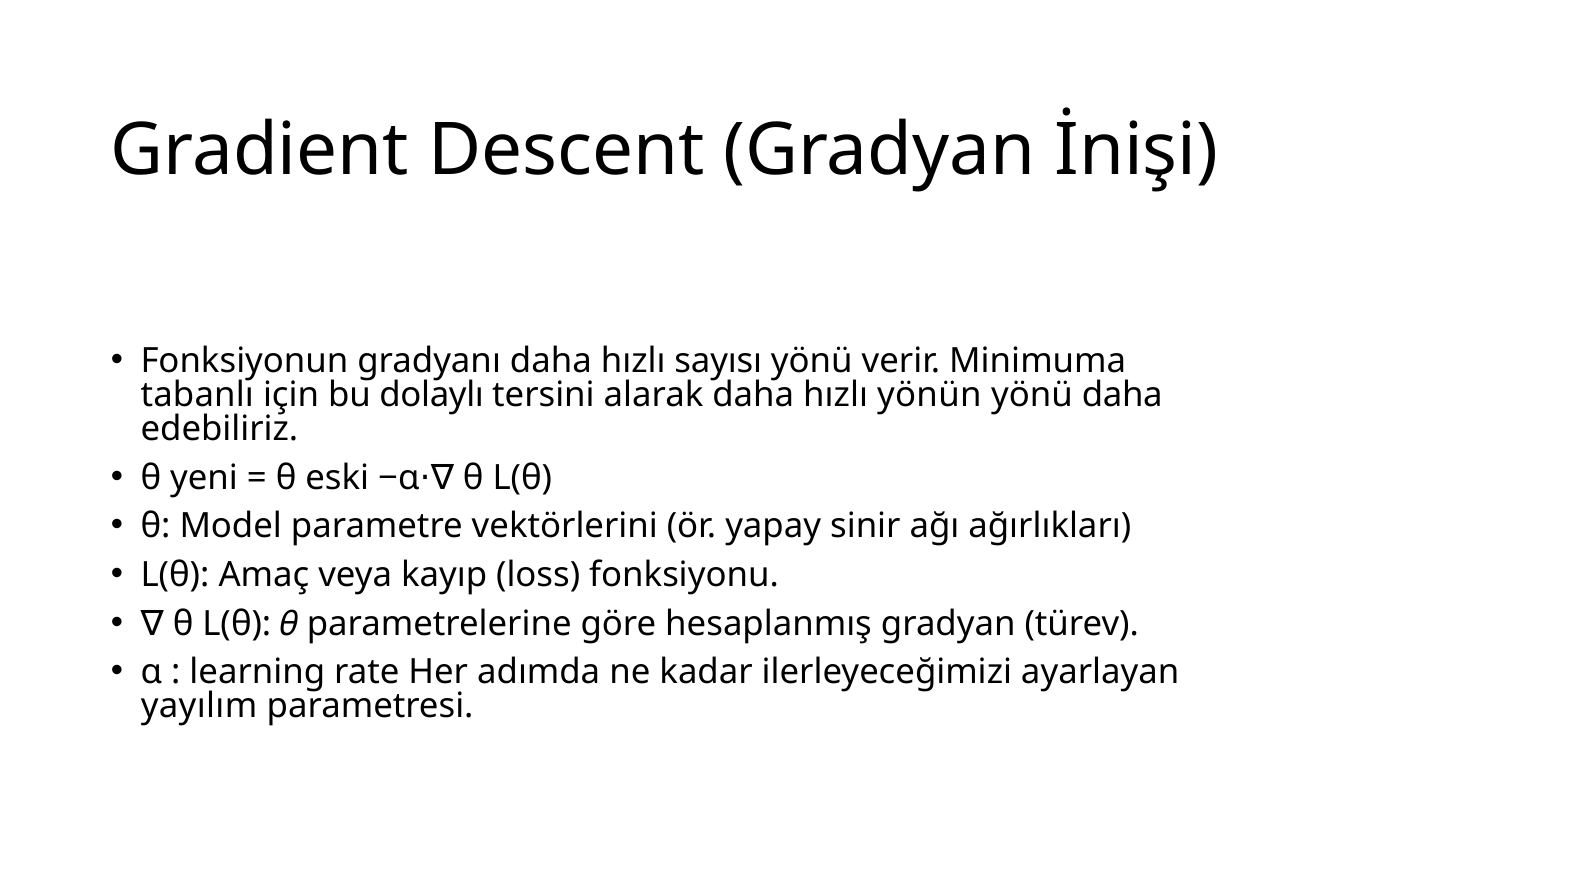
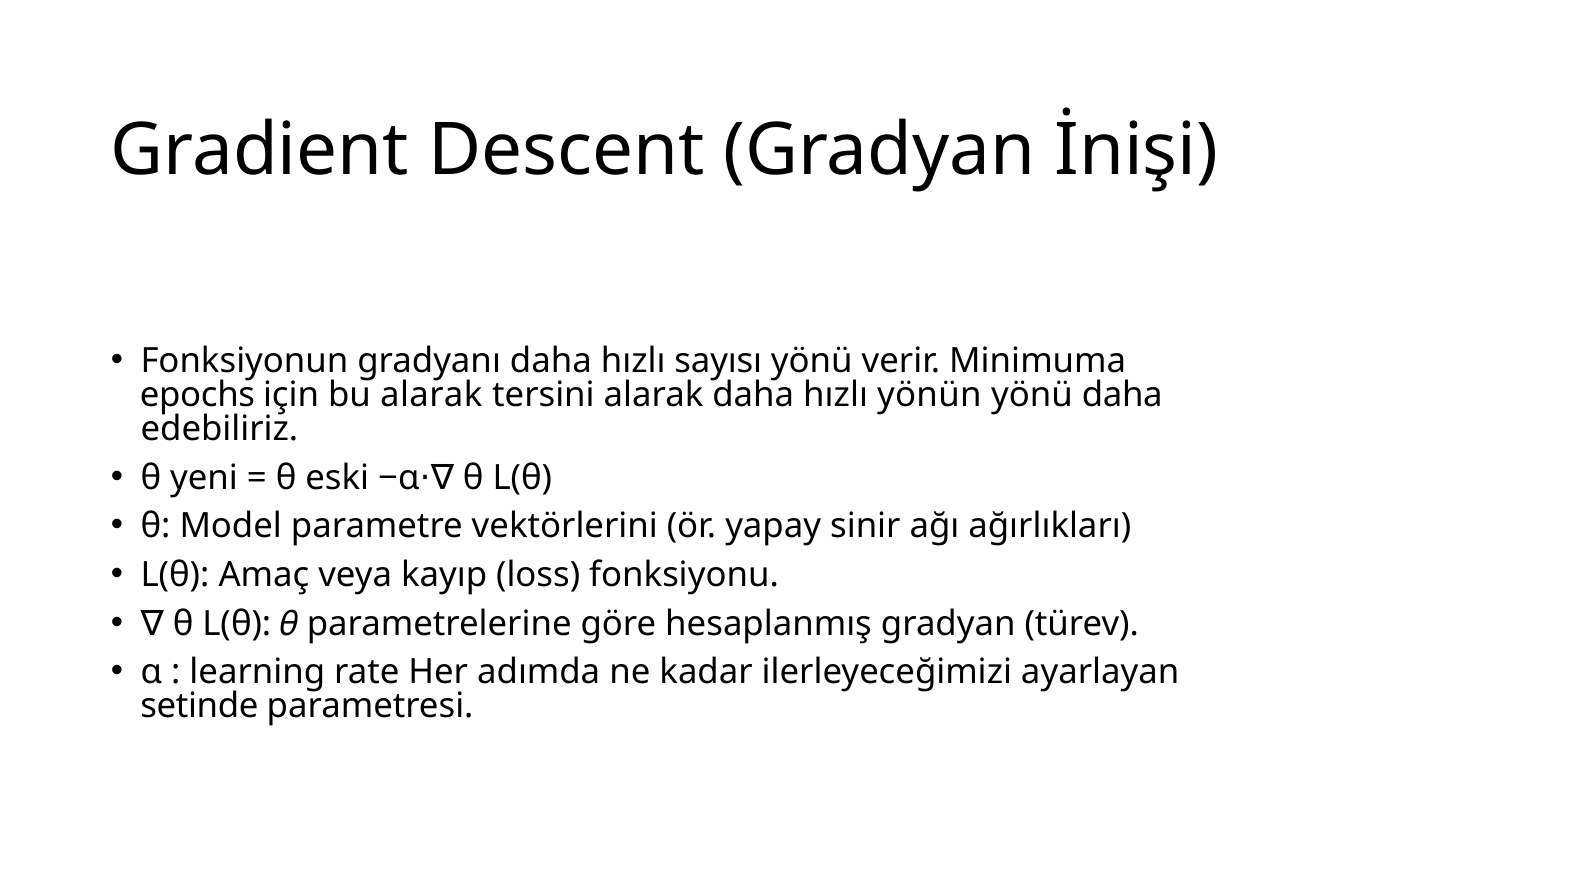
tabanlı: tabanlı -> epochs
bu dolaylı: dolaylı -> alarak
yayılım: yayılım -> setinde
